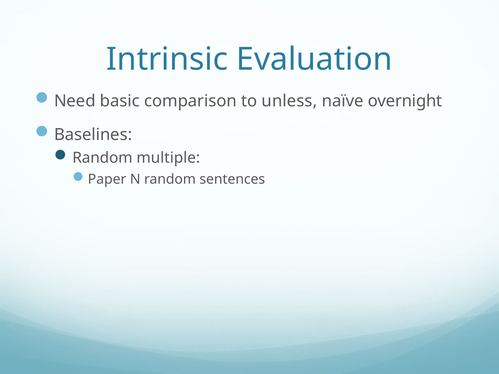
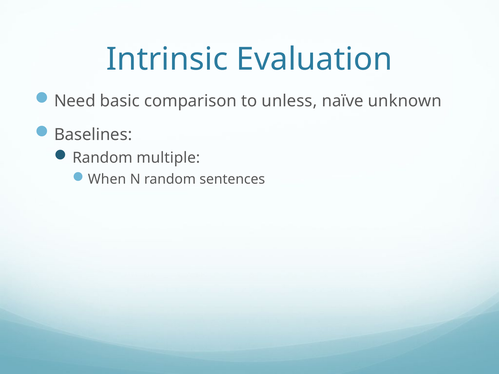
overnight: overnight -> unknown
Paper: Paper -> When
